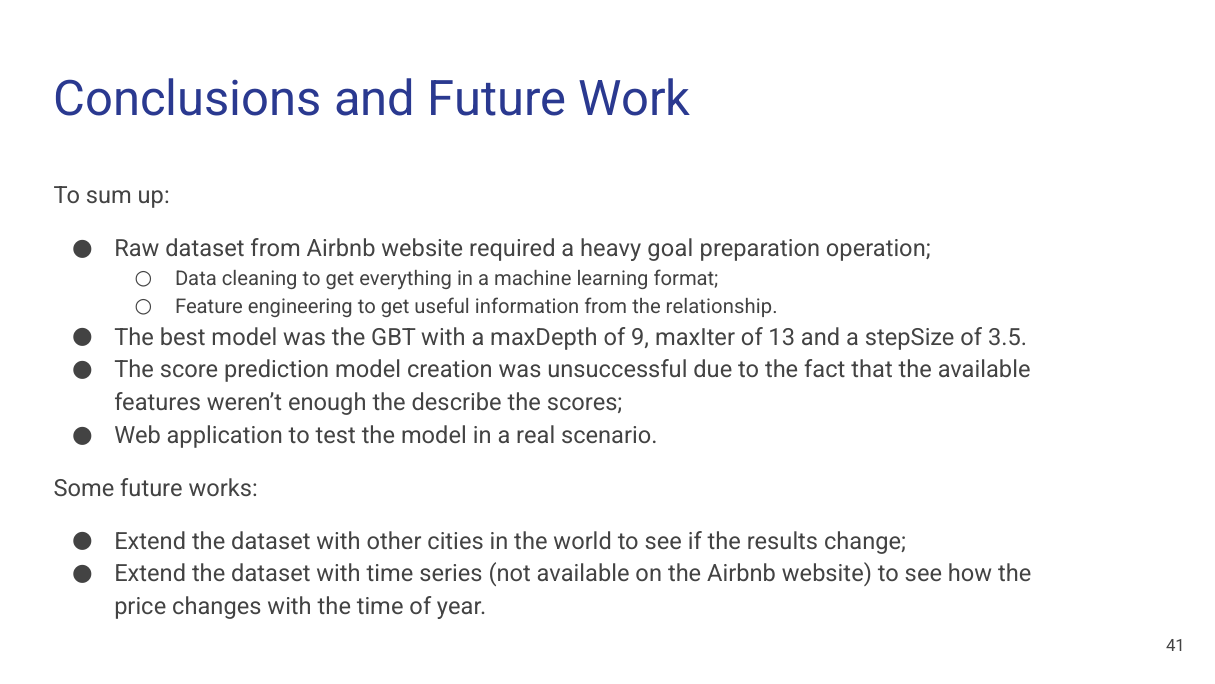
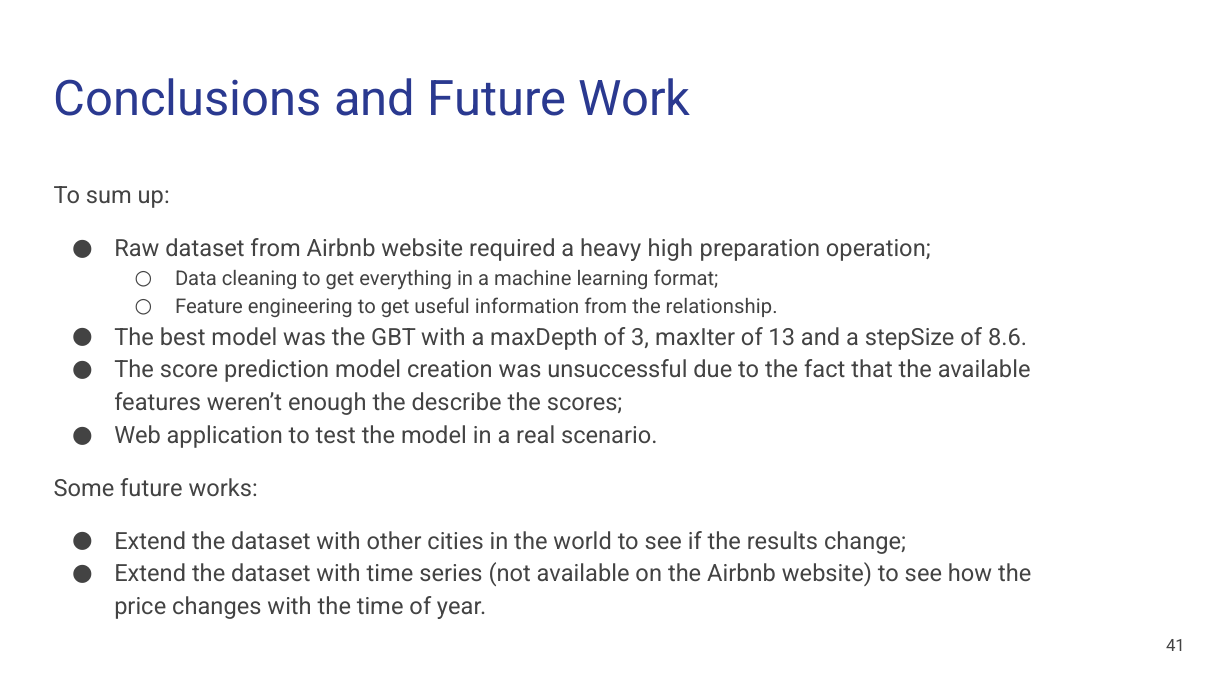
goal: goal -> high
9: 9 -> 3
3.5: 3.5 -> 8.6
